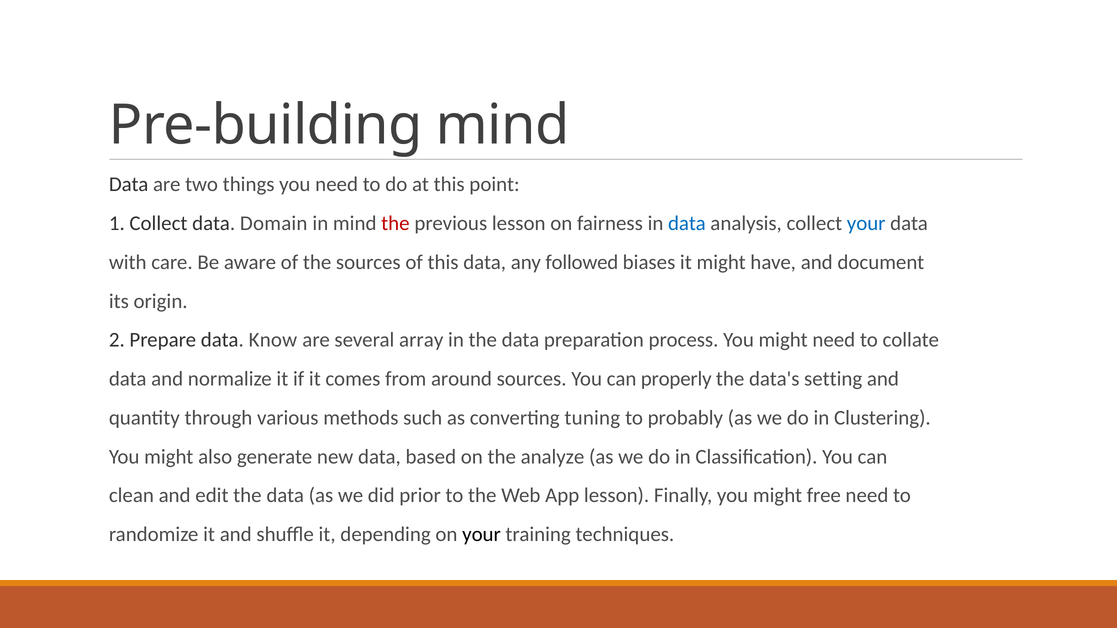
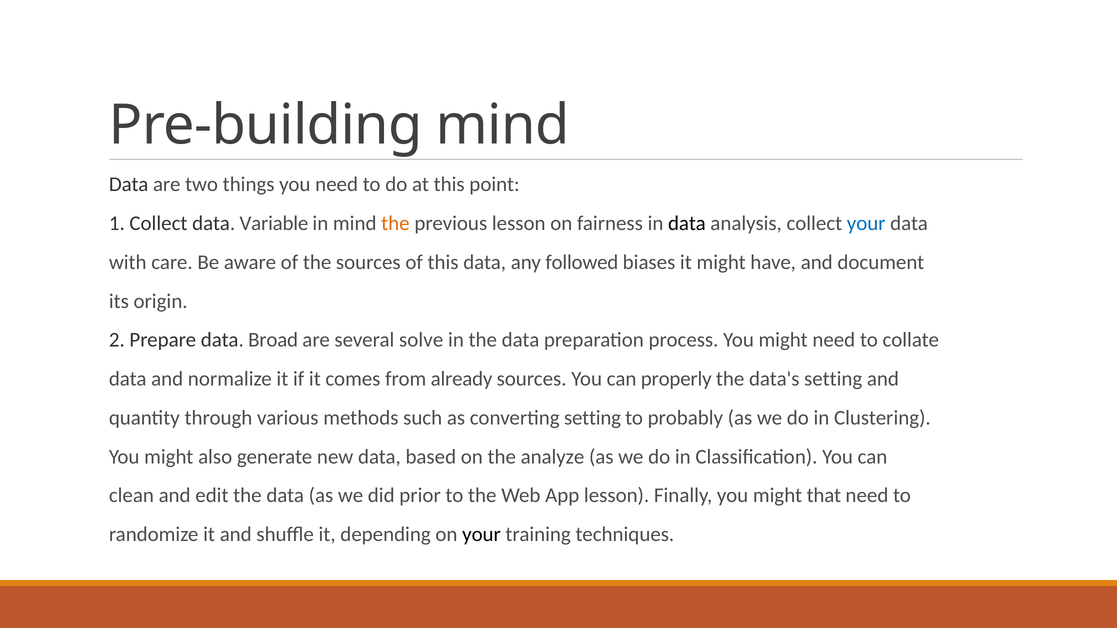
Domain: Domain -> Variable
the at (395, 223) colour: red -> orange
data at (687, 223) colour: blue -> black
Know: Know -> Broad
array: array -> solve
around: around -> already
converting tuning: tuning -> setting
free: free -> that
